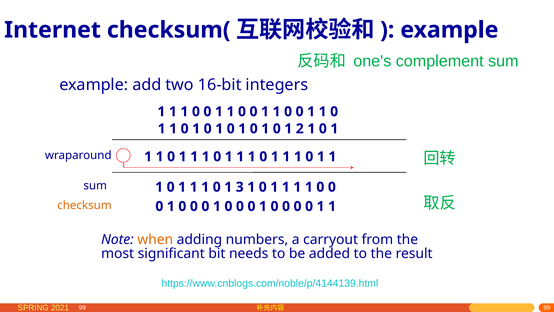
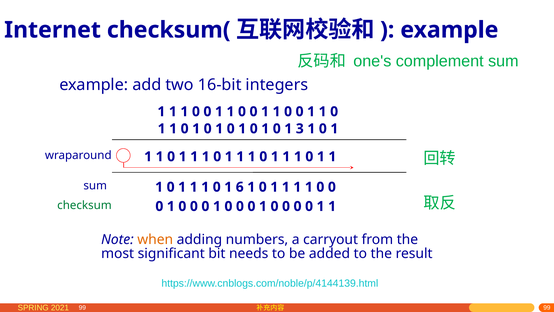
2: 2 -> 3
3: 3 -> 6
checksum colour: orange -> green
